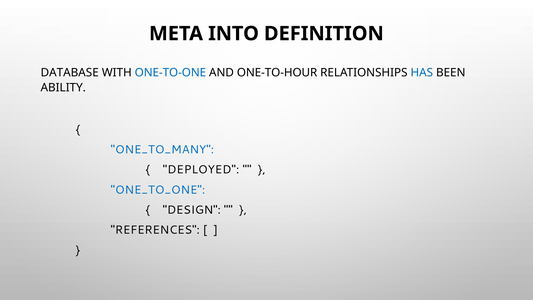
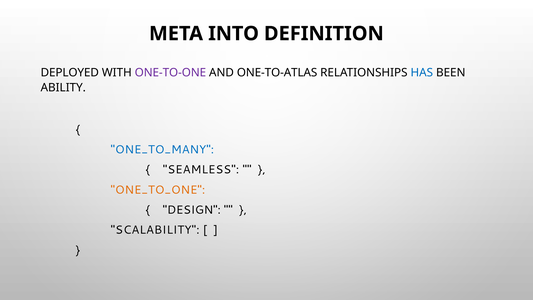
DATABASE: DATABASE -> DEPLOYED
ONE-TO-ONE colour: blue -> purple
ONE-TO-HOUR: ONE-TO-HOUR -> ONE-TO-ATLAS
DEPLOYED: DEPLOYED -> SEAMLESS
ONE_TO_ONE colour: blue -> orange
REFERENCES: REFERENCES -> SCALABILITY
